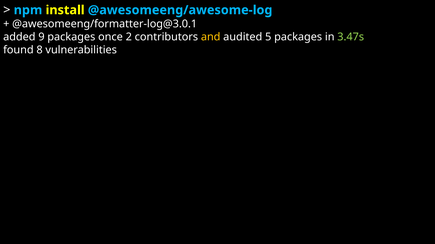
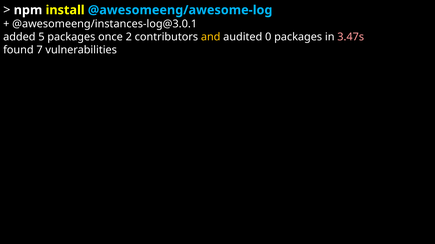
npm colour: light blue -> white
@awesomeeng/formatter-log@3.0.1: @awesomeeng/formatter-log@3.0.1 -> @awesomeeng/instances-log@3.0.1
9: 9 -> 5
5: 5 -> 0
3.47s colour: light green -> pink
8: 8 -> 7
